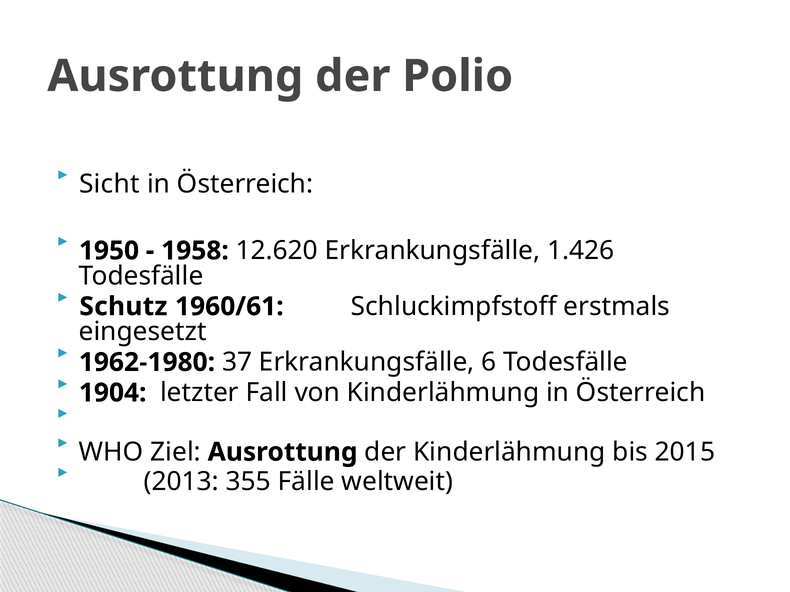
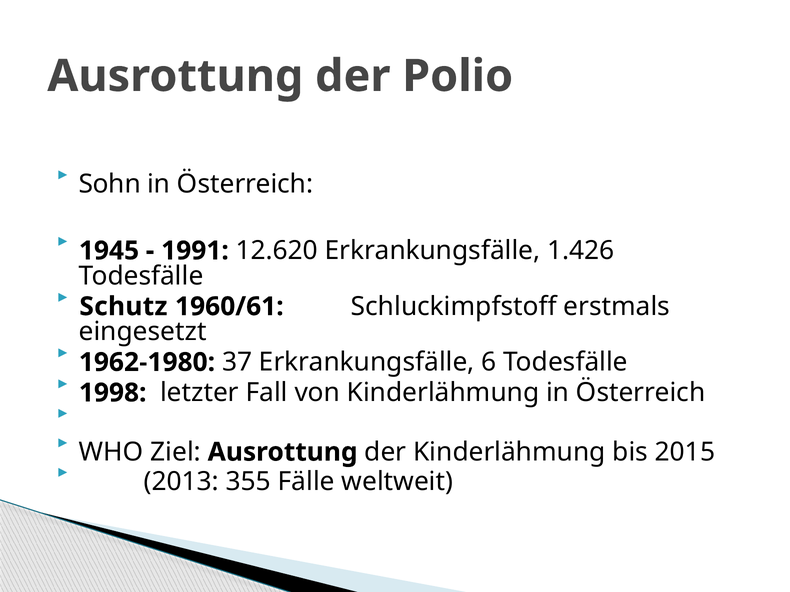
Sicht: Sicht -> Sohn
1950: 1950 -> 1945
1958: 1958 -> 1991
1904: 1904 -> 1998
